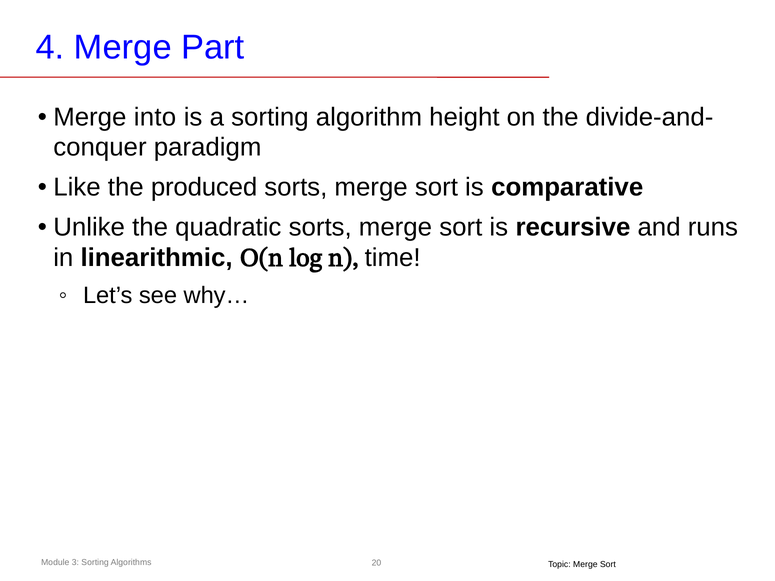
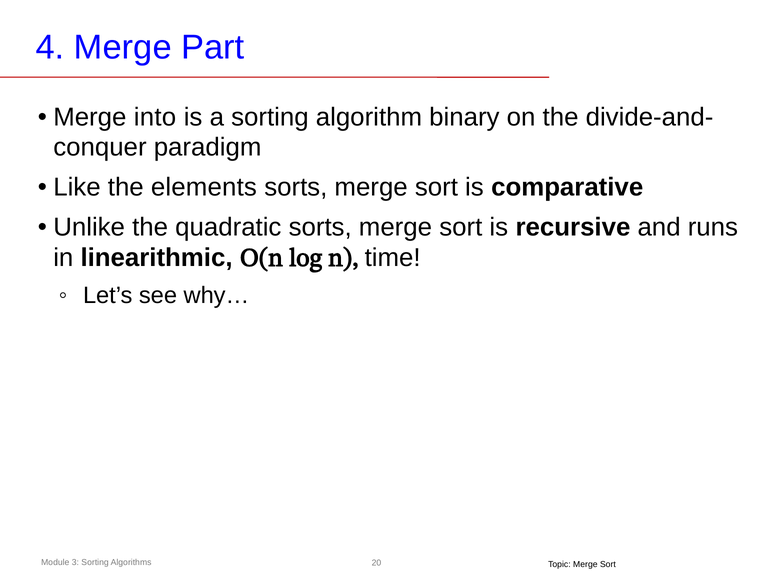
height: height -> binary
produced: produced -> elements
